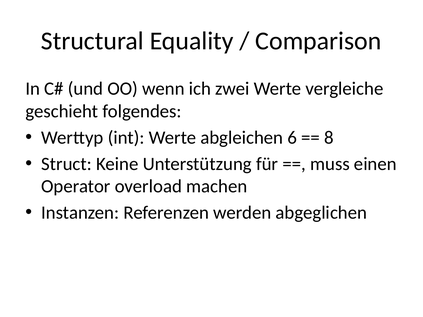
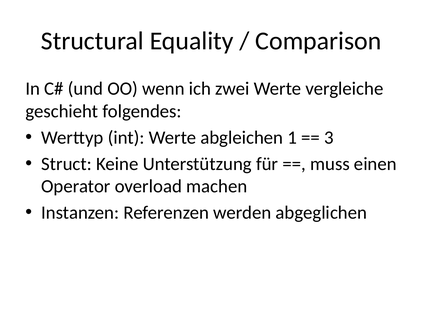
6: 6 -> 1
8: 8 -> 3
